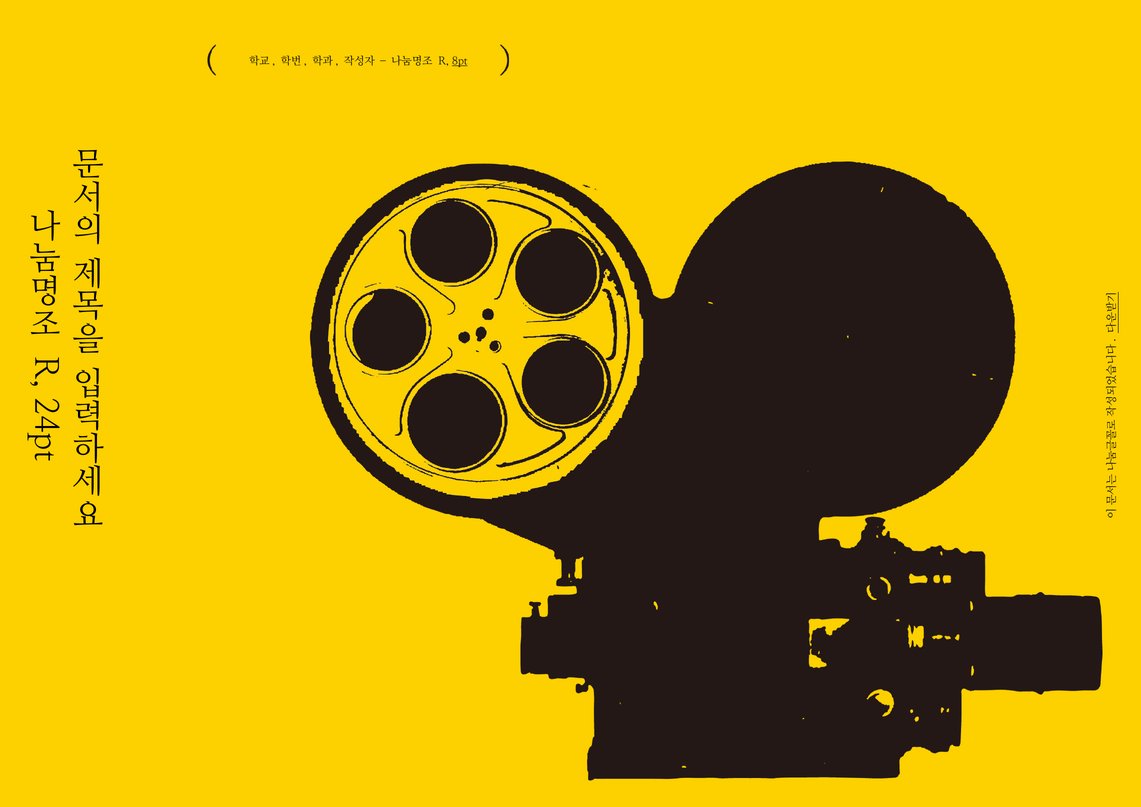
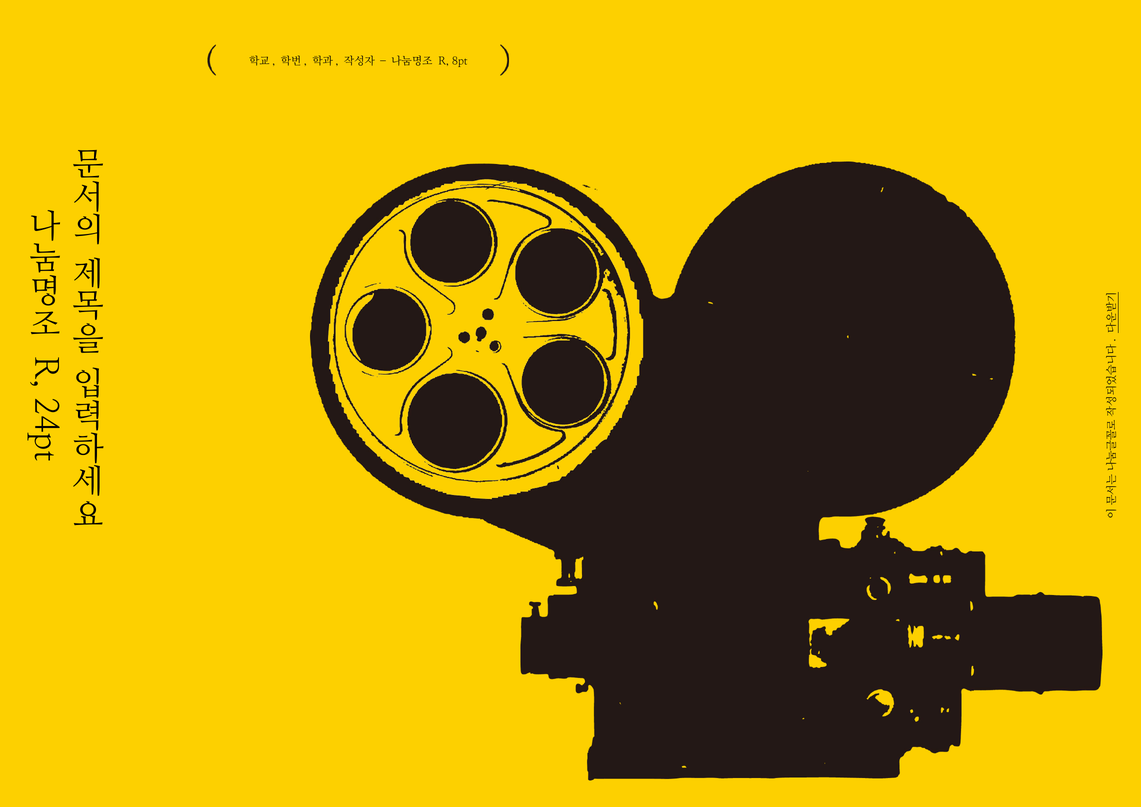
8pt underline: present -> none
